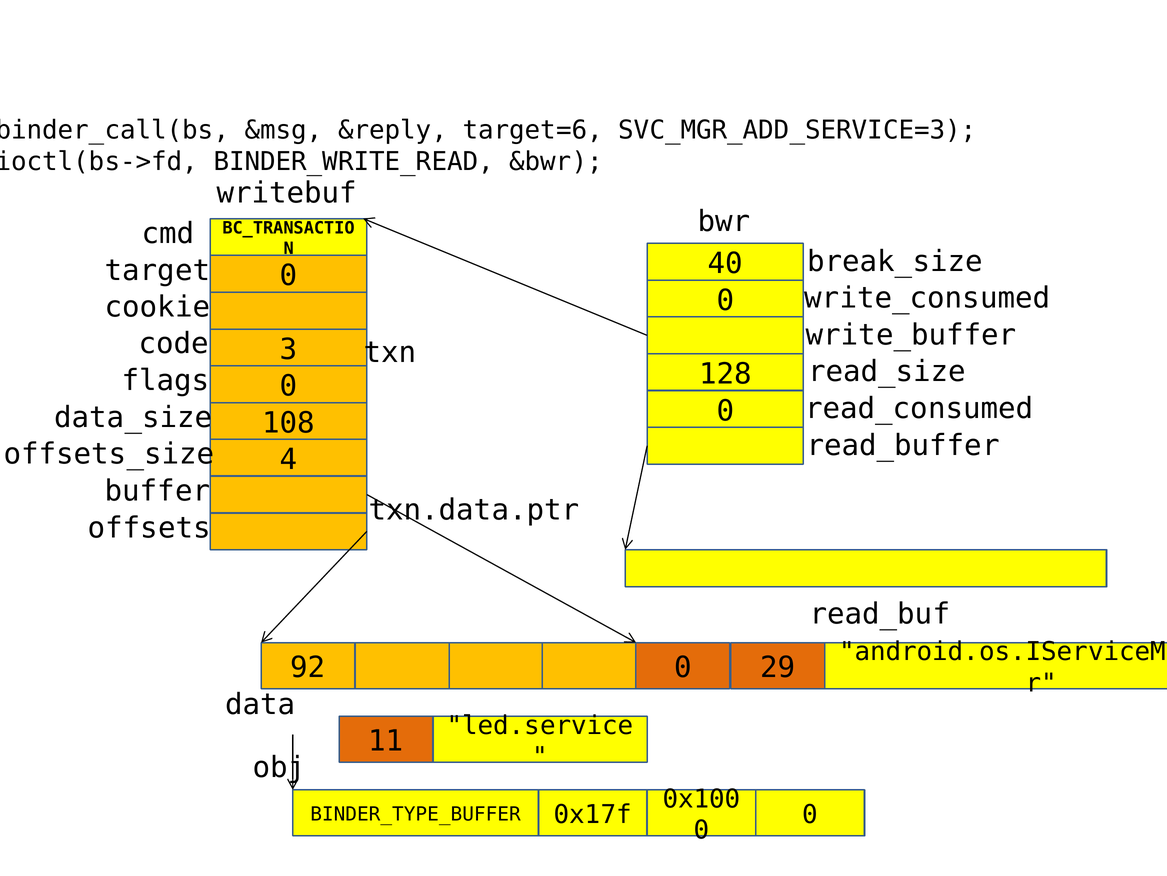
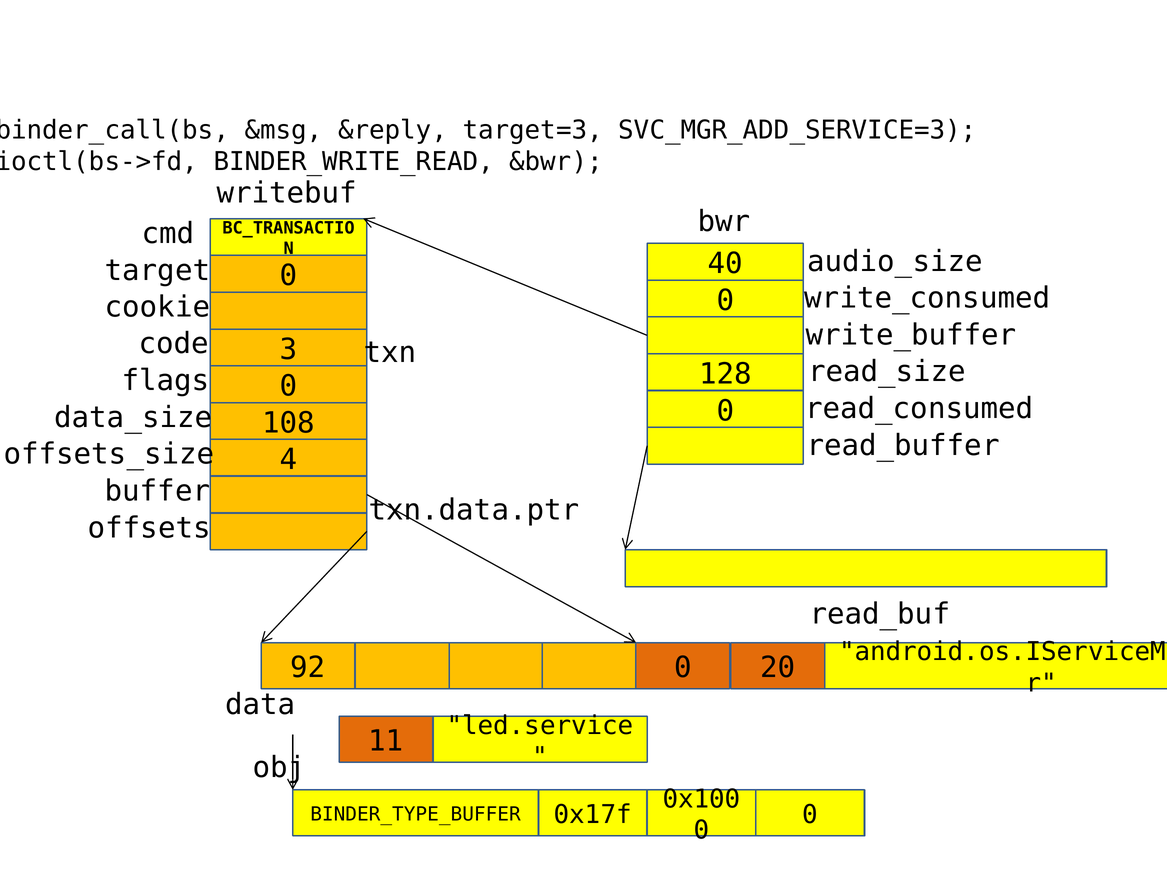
target=6: target=6 -> target=3
break_size: break_size -> audio_size
29: 29 -> 20
